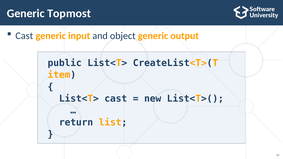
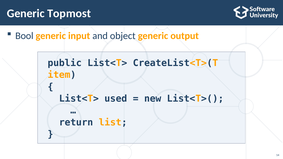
Cast at (24, 36): Cast -> Bool
List<T> cast: cast -> used
